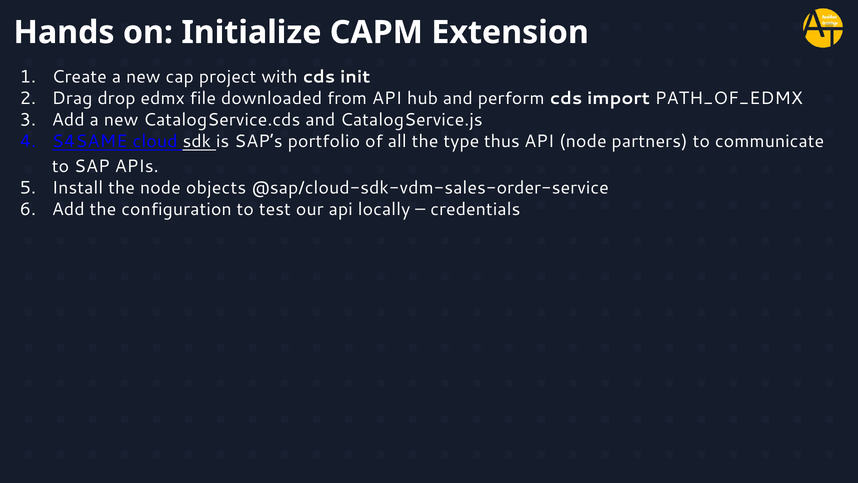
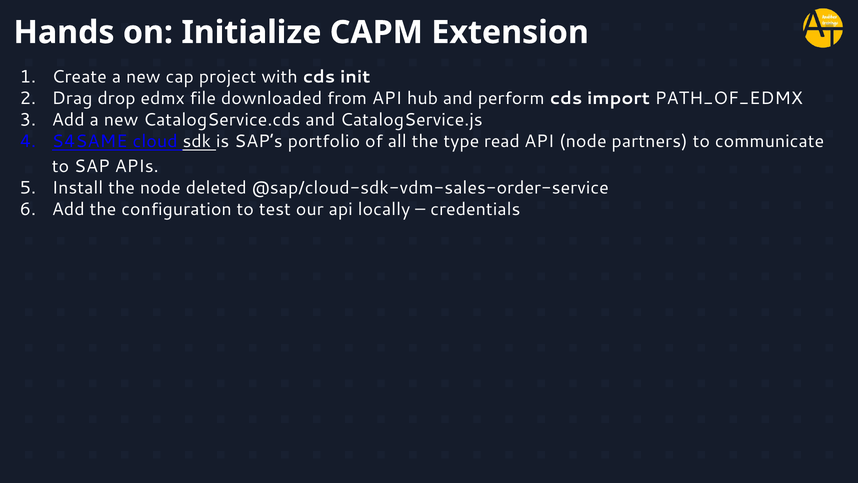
thus: thus -> read
objects: objects -> deleted
